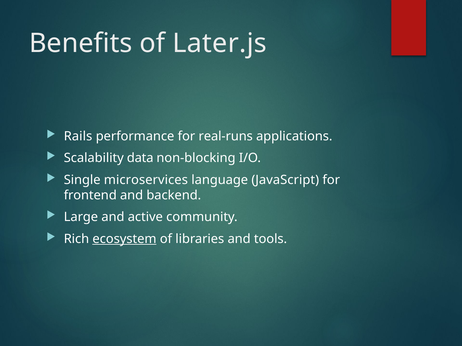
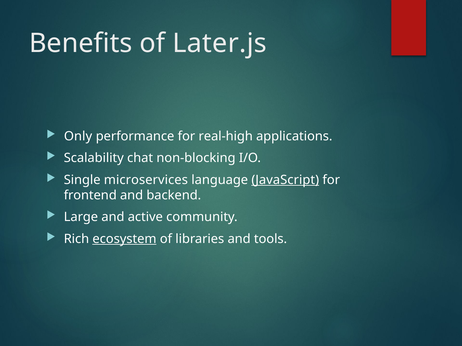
Rails: Rails -> Only
real-runs: real-runs -> real-high
data: data -> chat
JavaScript underline: none -> present
